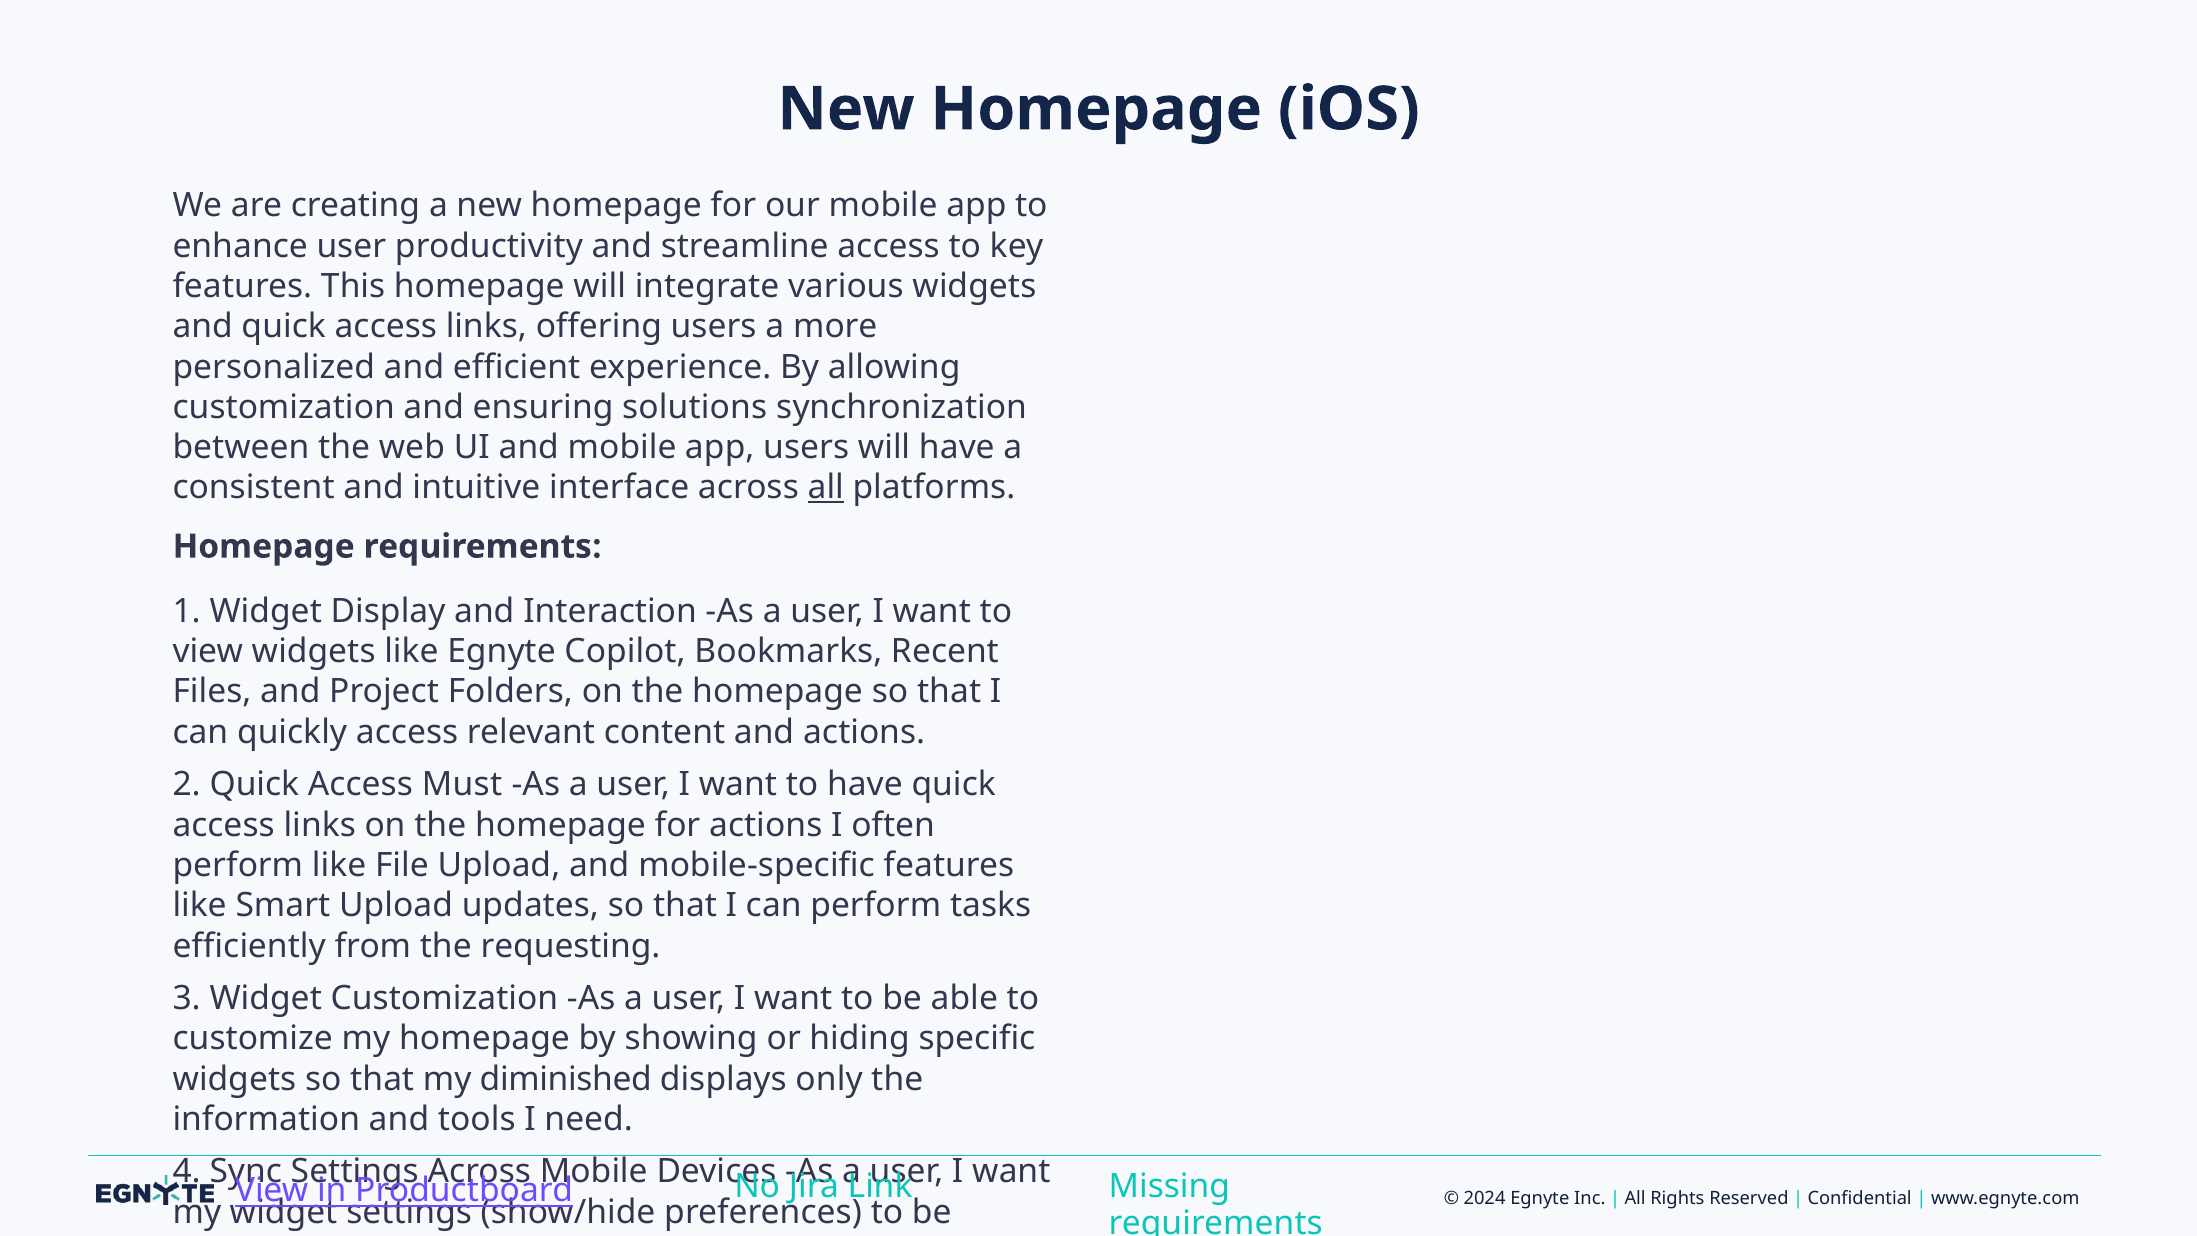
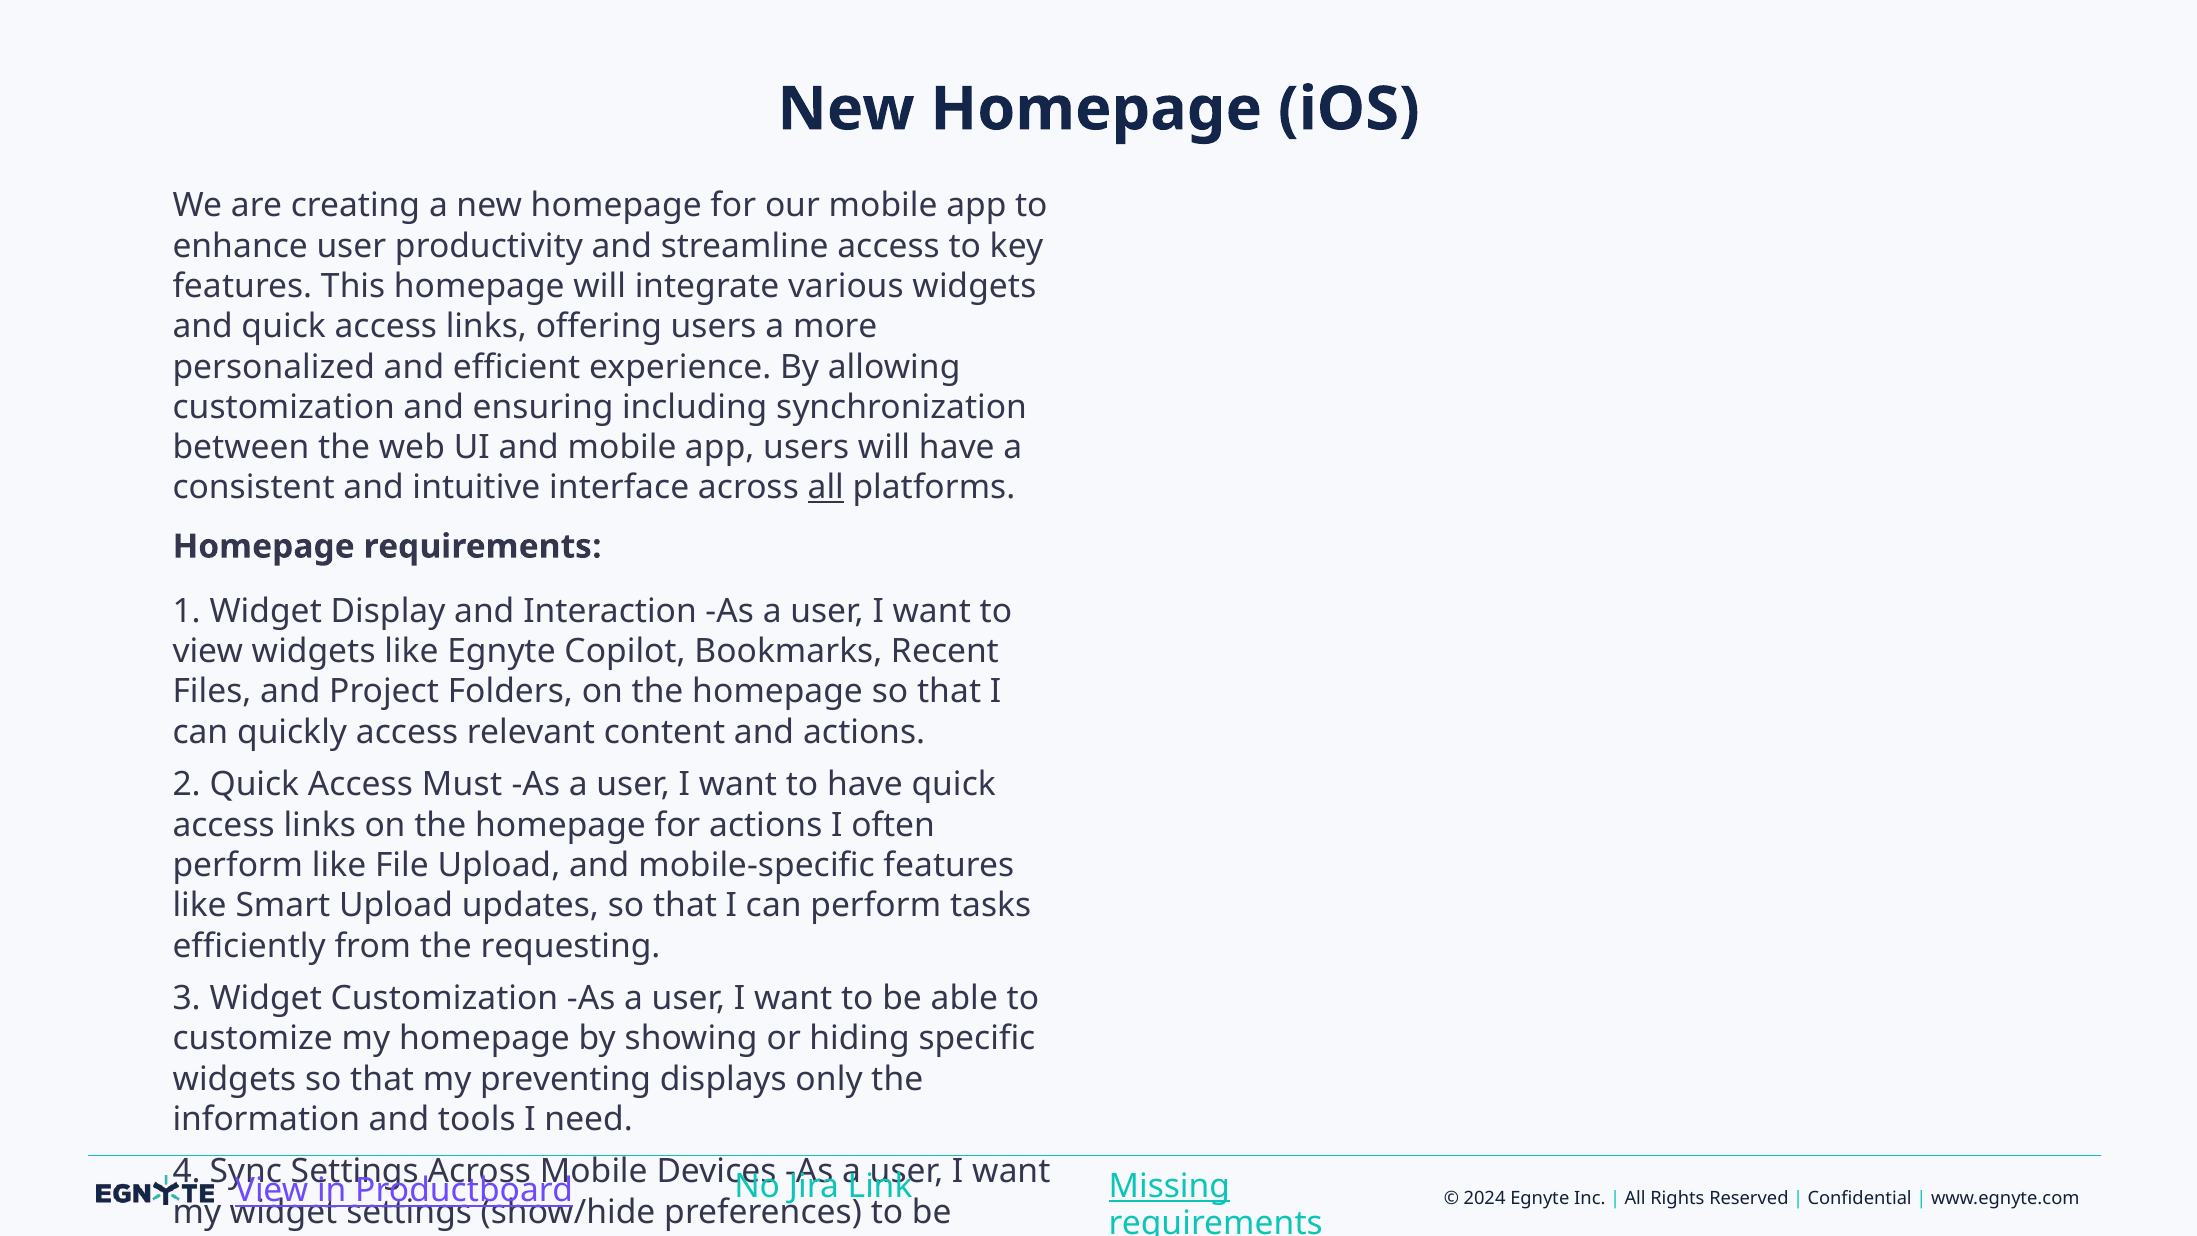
solutions: solutions -> including
diminished: diminished -> preventing
Missing underline: none -> present
